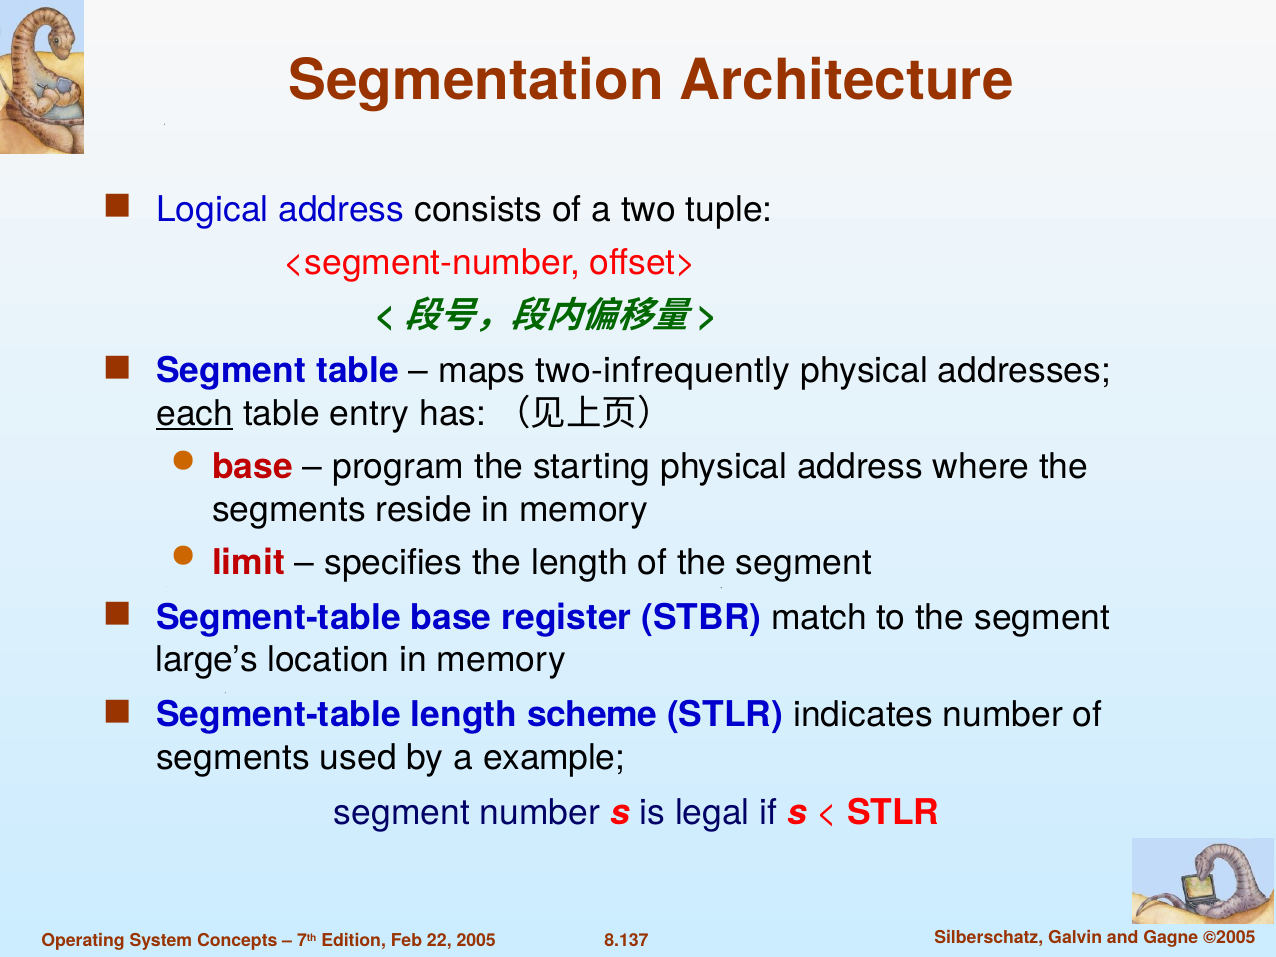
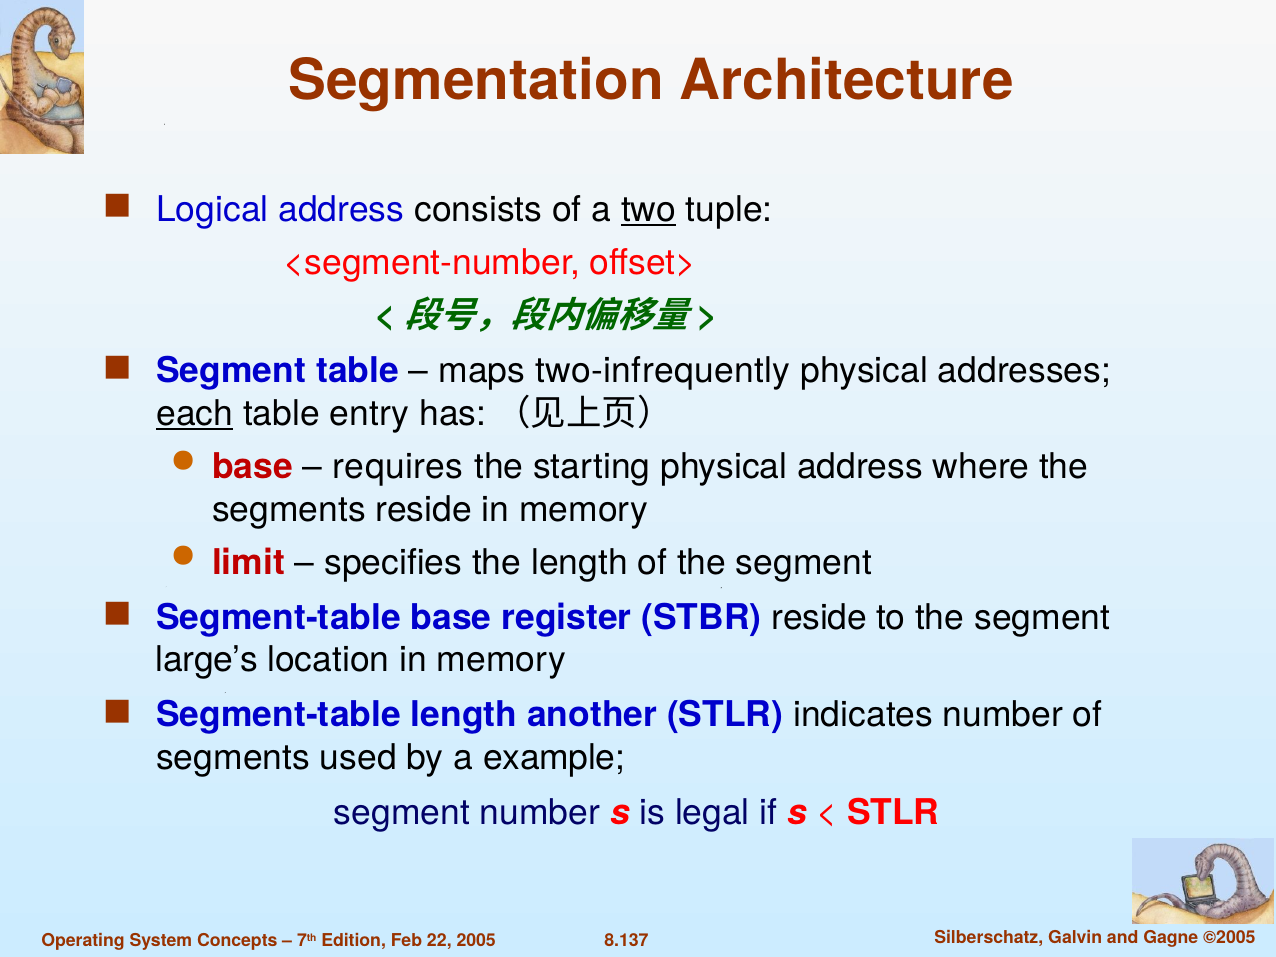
two underline: none -> present
program: program -> requires
STBR match: match -> reside
scheme: scheme -> another
